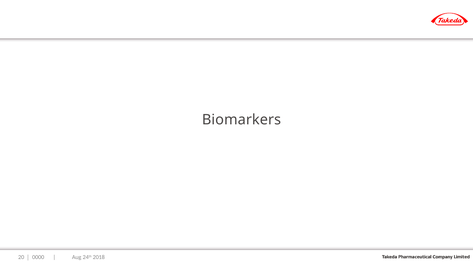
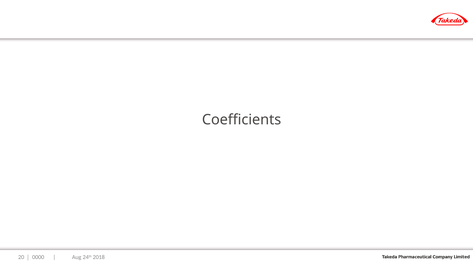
Biomarkers: Biomarkers -> Coefficients
